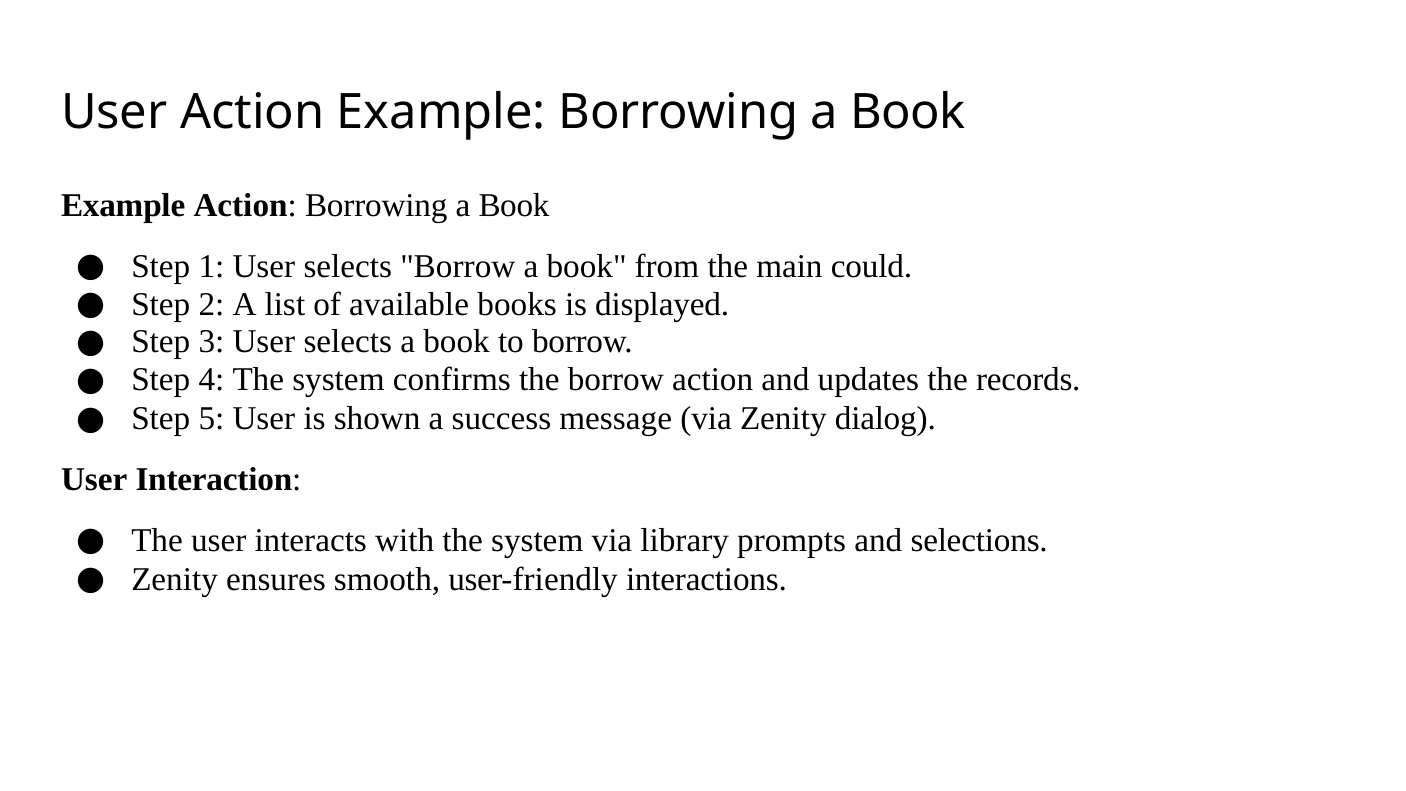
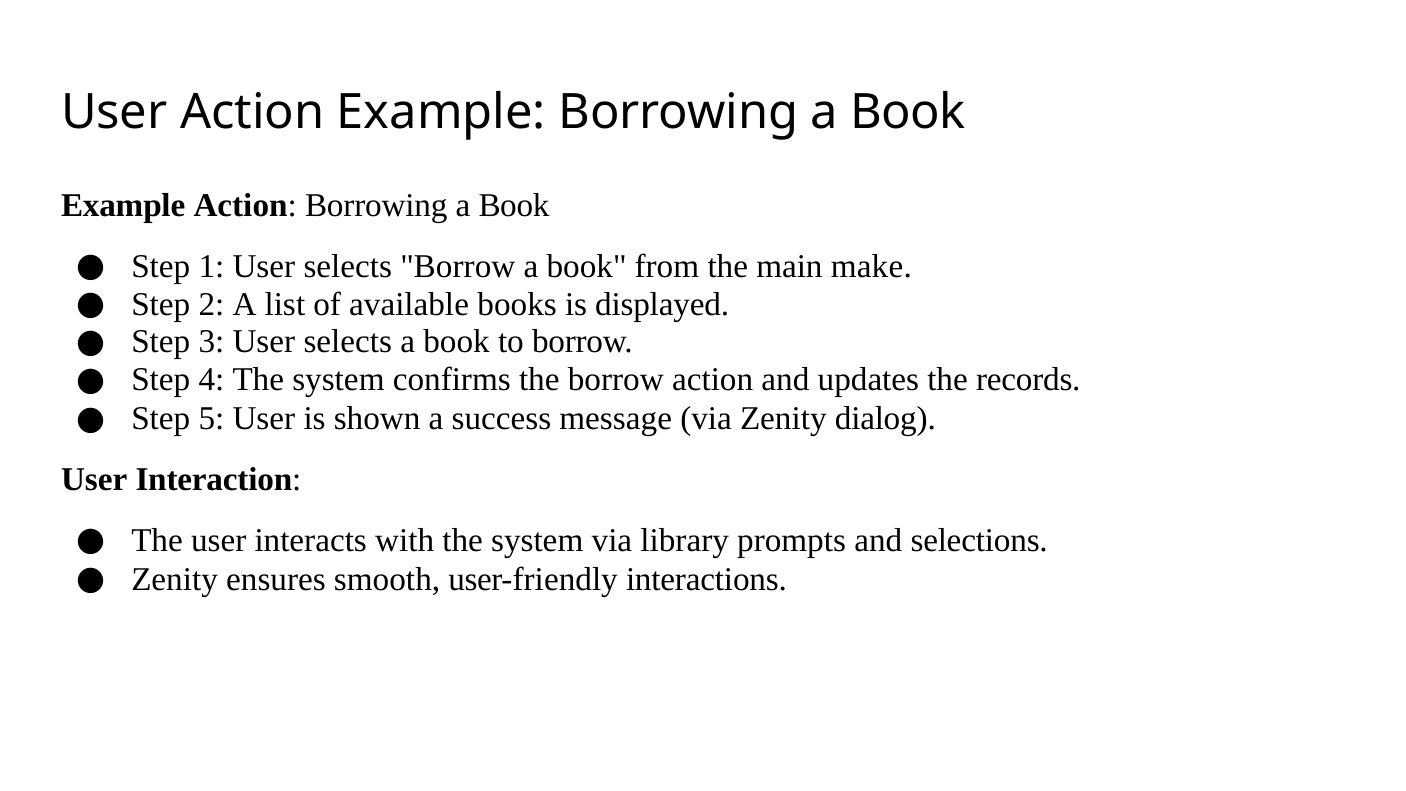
could: could -> make
